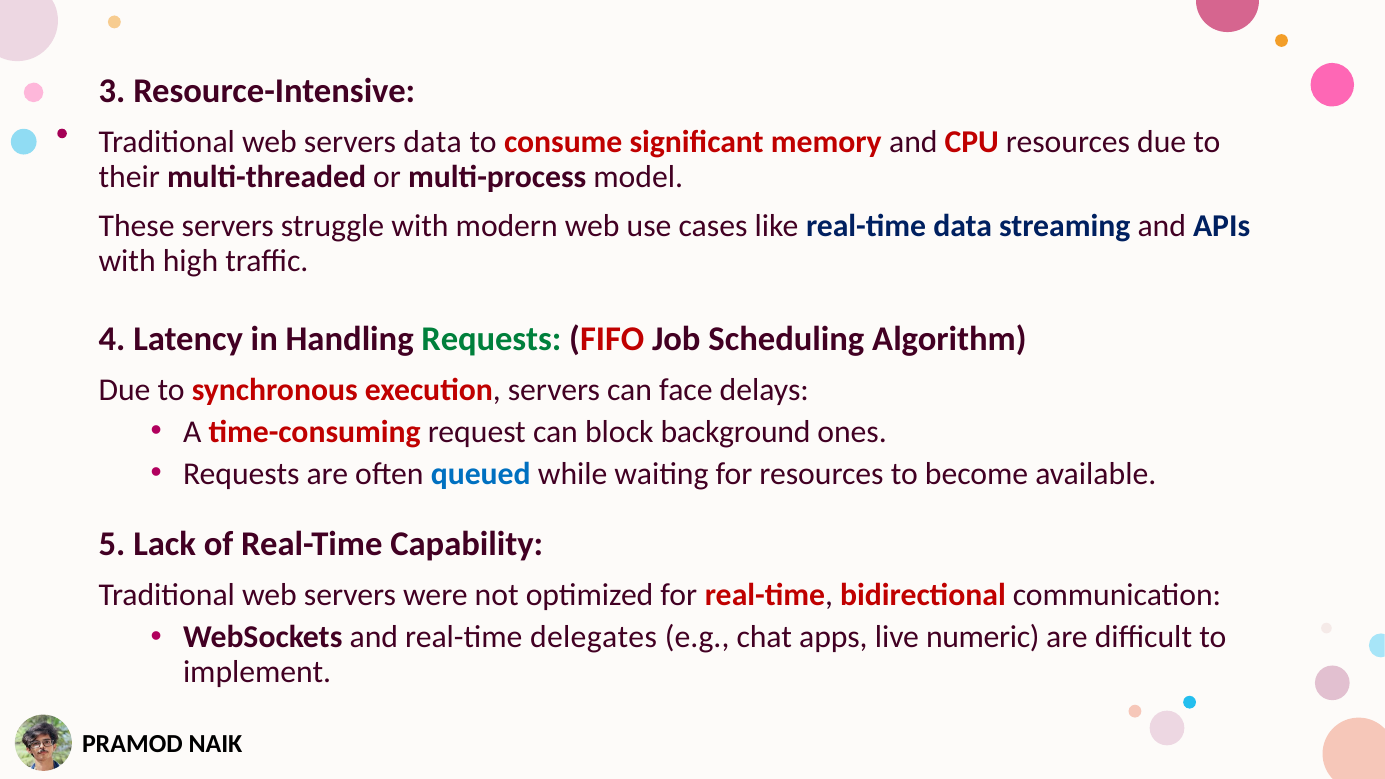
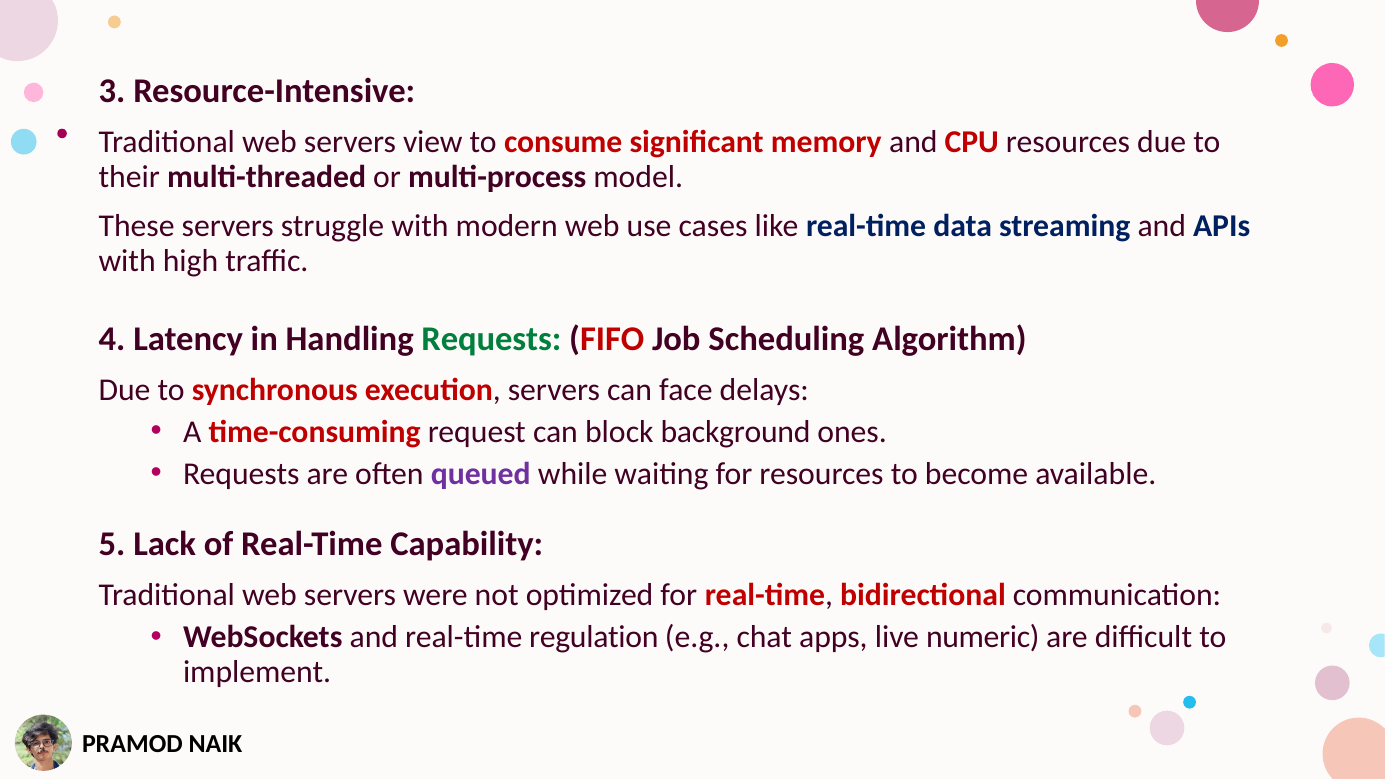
servers data: data -> view
queued colour: blue -> purple
delegates: delegates -> regulation
